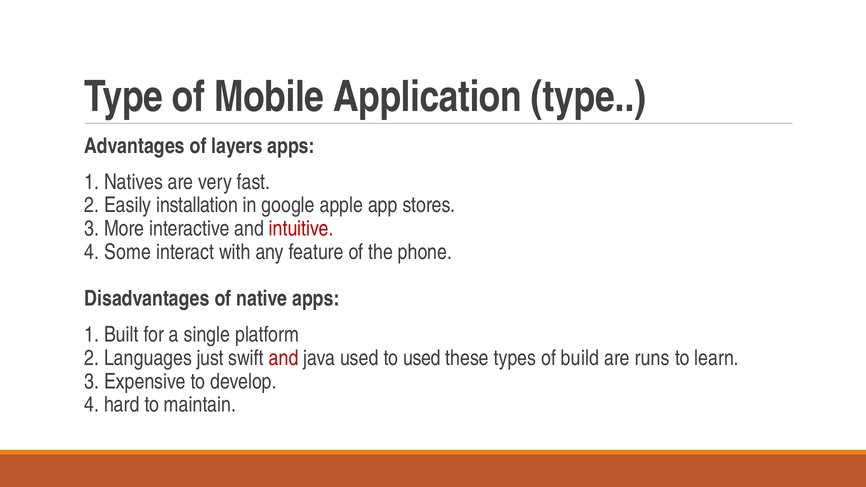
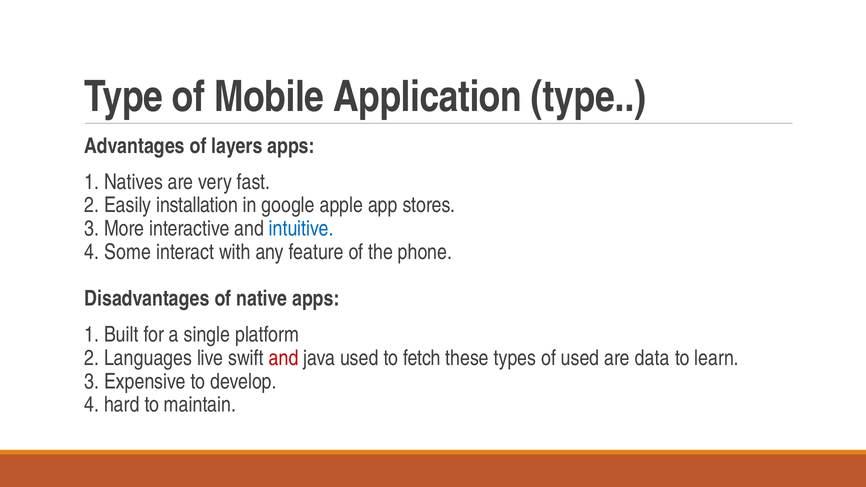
intuitive colour: red -> blue
just: just -> live
to used: used -> fetch
of build: build -> used
runs: runs -> data
